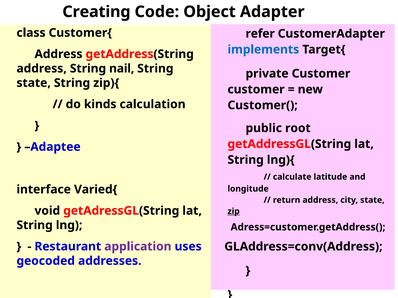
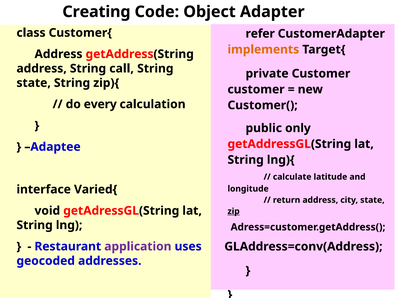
implements colour: blue -> orange
nail: nail -> call
kinds: kinds -> every
root: root -> only
